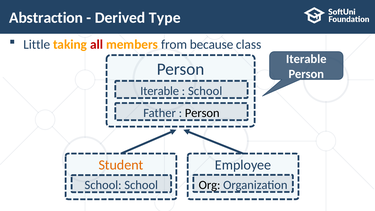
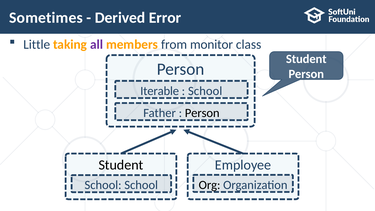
Abstraction: Abstraction -> Sometimes
Type: Type -> Error
all colour: red -> purple
because: because -> monitor
Iterable at (306, 59): Iterable -> Student
Student at (121, 165) colour: orange -> black
